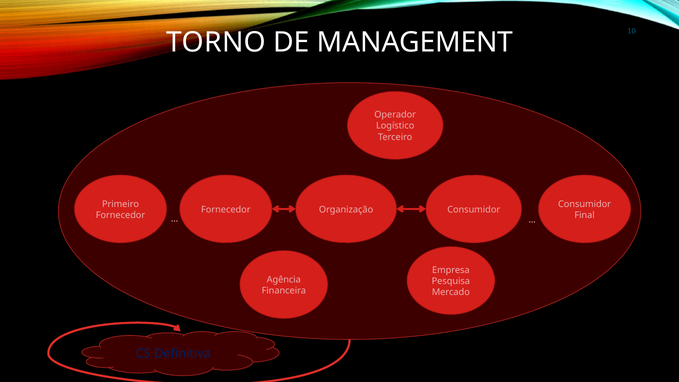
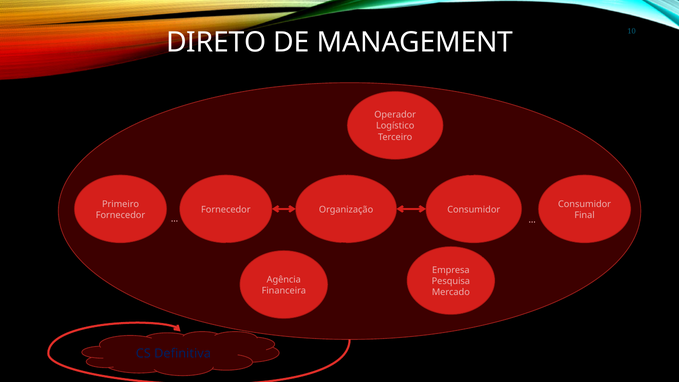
TORNO: TORNO -> DIRETO
